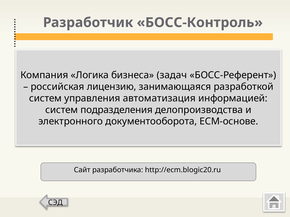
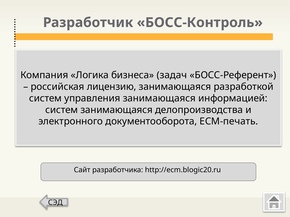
управления автоматизация: автоматизация -> занимающаяся
систем подразделения: подразделения -> занимающаяся
ECM-основе: ECM-основе -> ECM-печать
